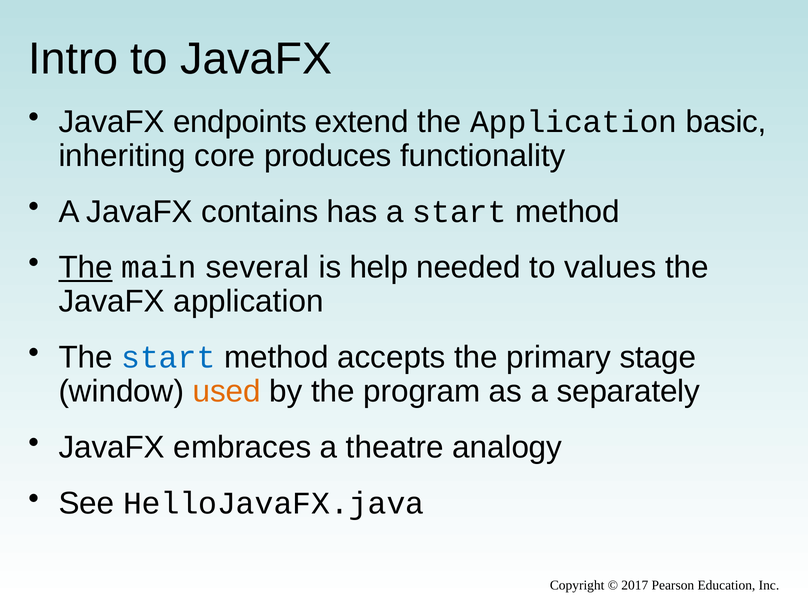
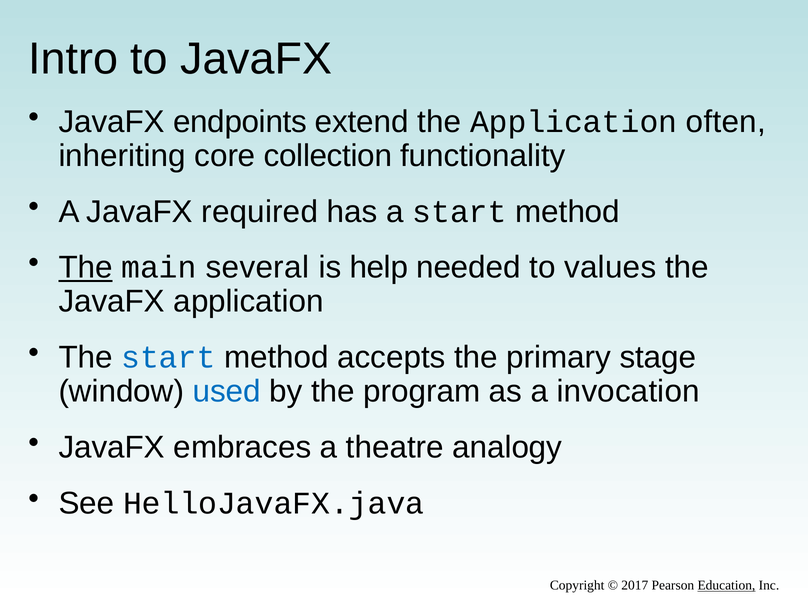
basic: basic -> often
produces: produces -> collection
contains: contains -> required
used colour: orange -> blue
separately: separately -> invocation
Education underline: none -> present
